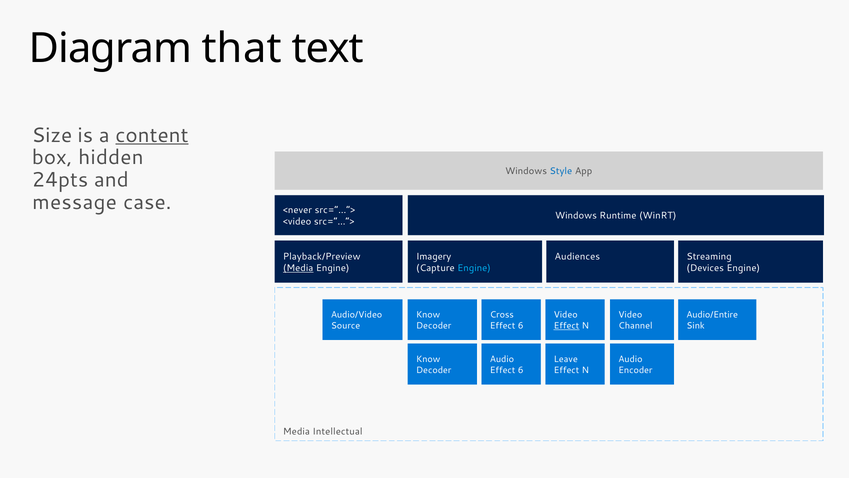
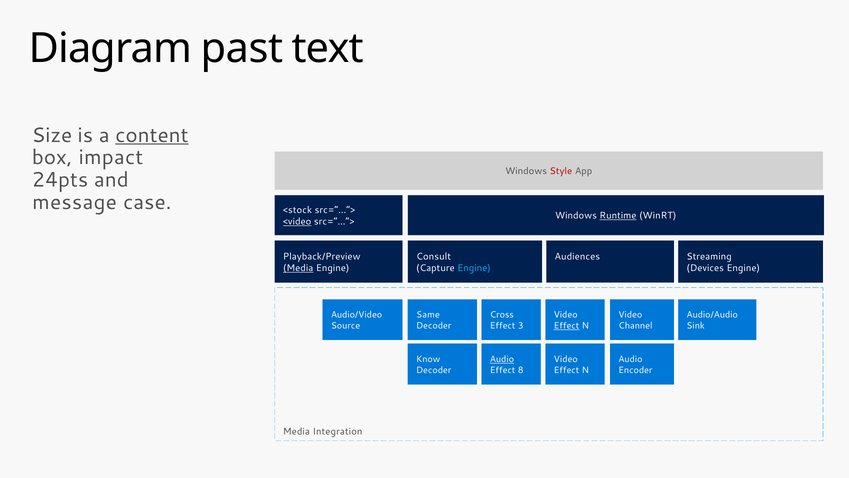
that: that -> past
hidden: hidden -> impact
Style colour: blue -> red
<never: <never -> <stock
Runtime underline: none -> present
<video underline: none -> present
Imagery: Imagery -> Consult
Know at (428, 314): Know -> Same
Audio/Entire: Audio/Entire -> Audio/Audio
6 at (521, 325): 6 -> 3
Audio at (502, 359) underline: none -> present
Leave at (566, 359): Leave -> Video
6 at (521, 370): 6 -> 8
Intellectual: Intellectual -> Integration
